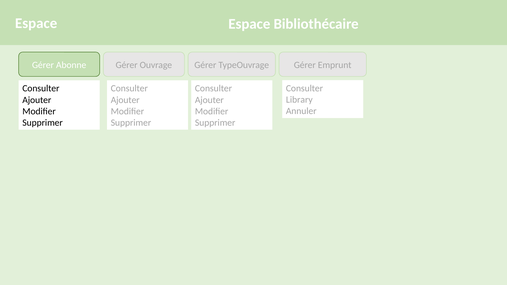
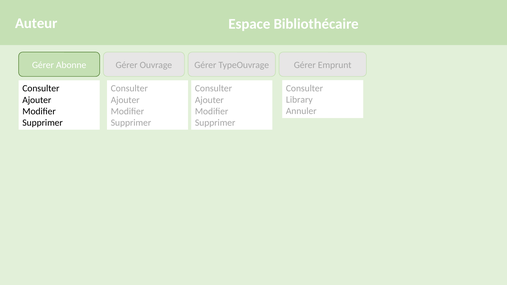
Espace at (36, 23): Espace -> Auteur
